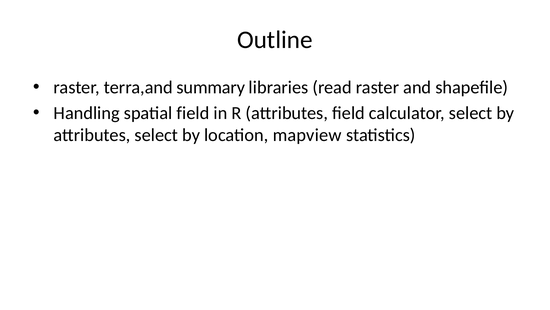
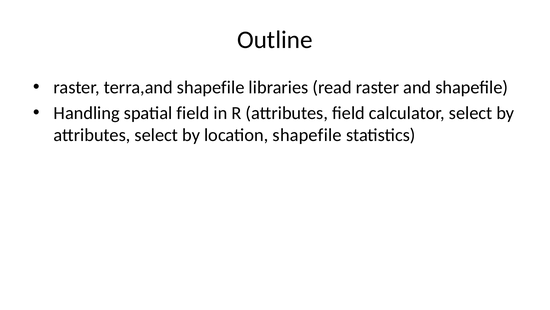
terra,and summary: summary -> shapefile
location mapview: mapview -> shapefile
